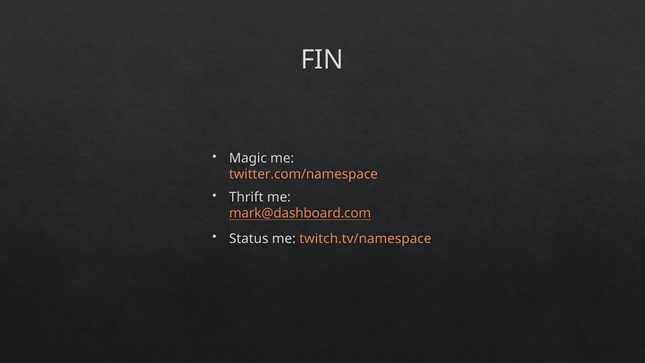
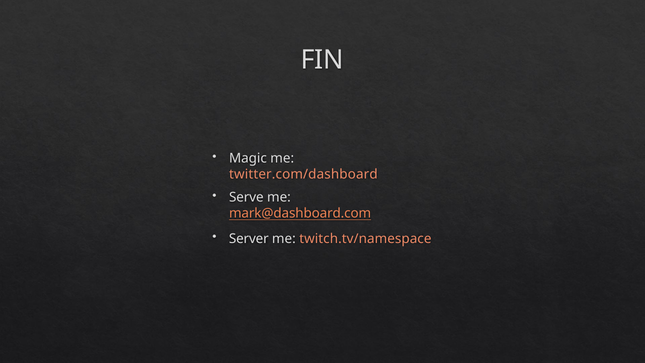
twitter.com/namespace: twitter.com/namespace -> twitter.com/dashboard
Thrift: Thrift -> Serve
Status: Status -> Server
